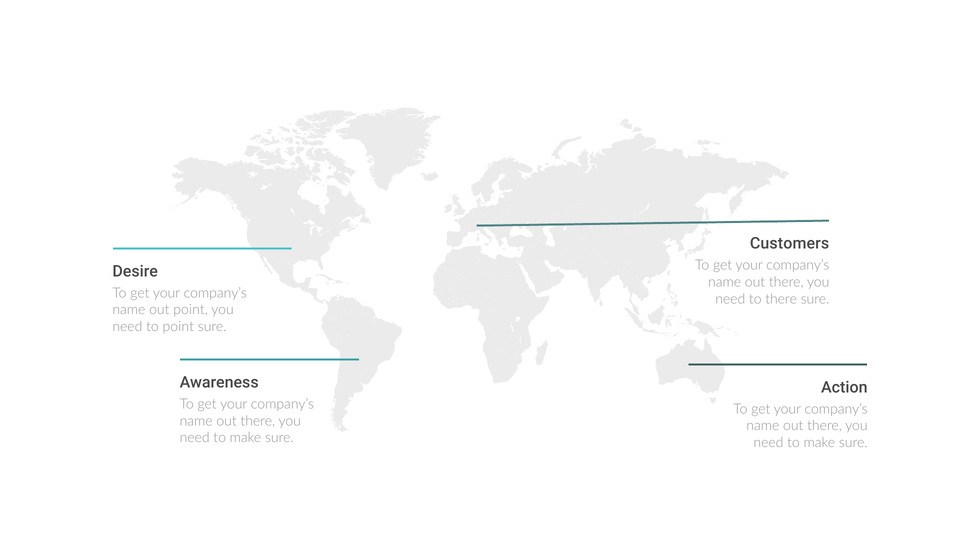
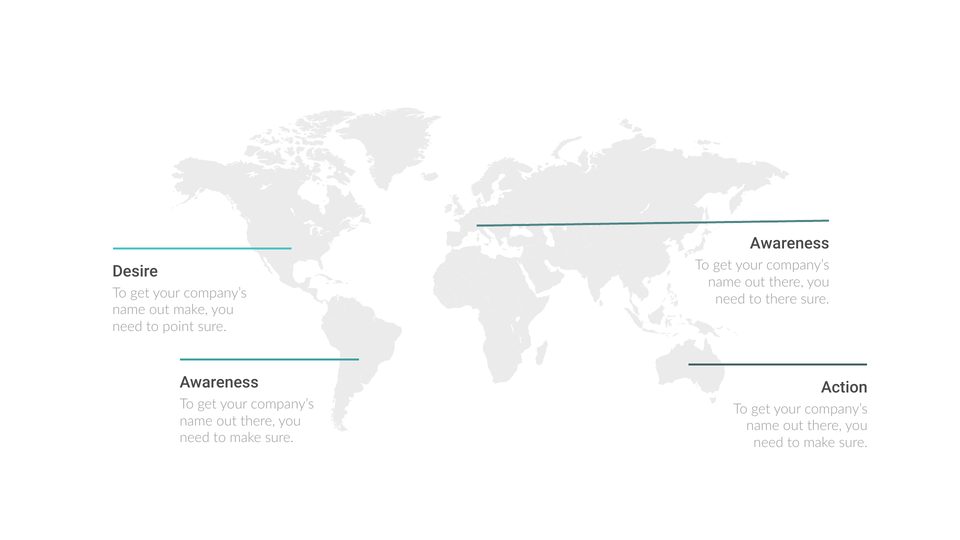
Customers at (790, 244): Customers -> Awareness
out point: point -> make
